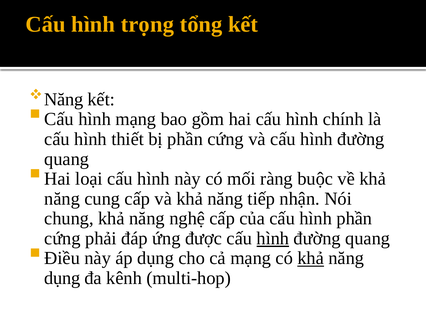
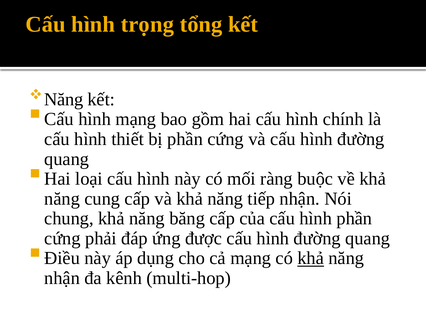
nghệ: nghệ -> băng
hình at (273, 238) underline: present -> none
dụng at (62, 278): dụng -> nhận
